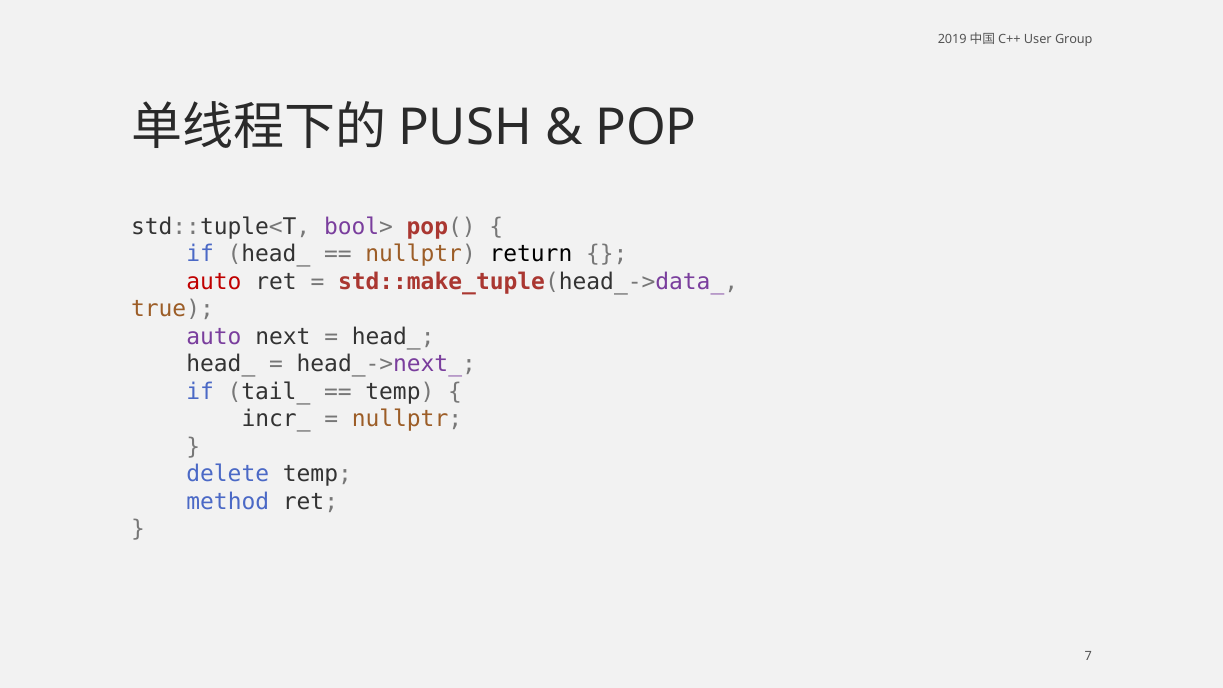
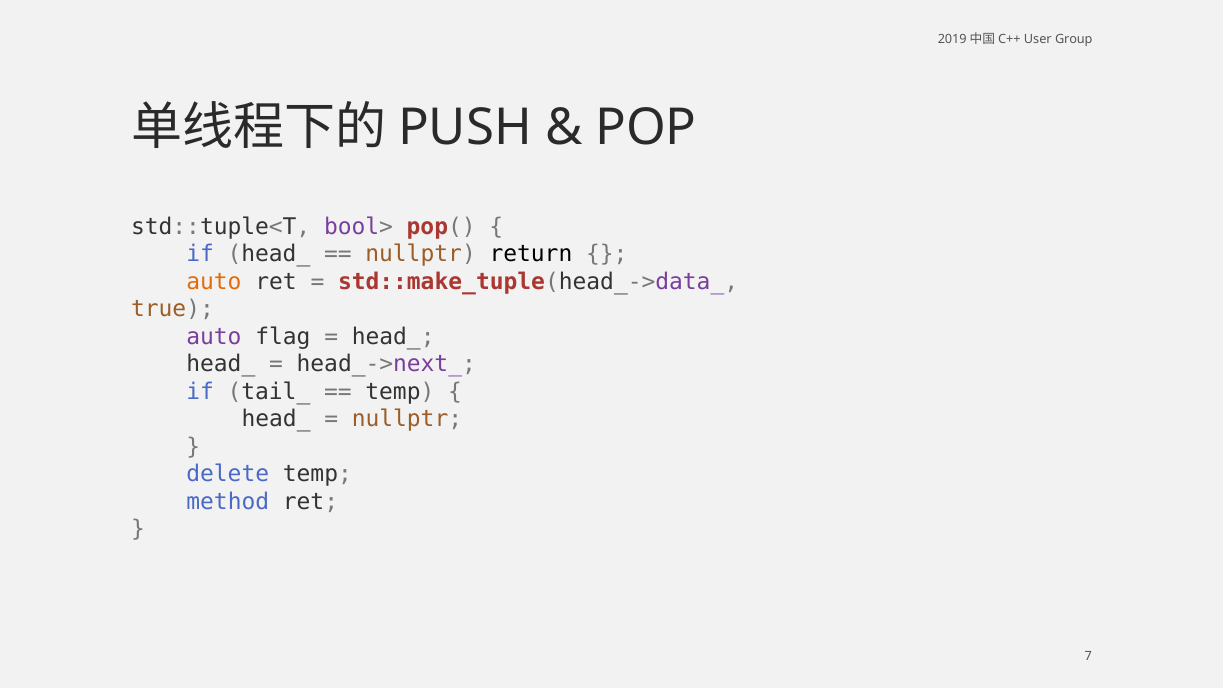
auto at (214, 282) colour: red -> orange
next: next -> flag
incr_ at (276, 419): incr_ -> head_
